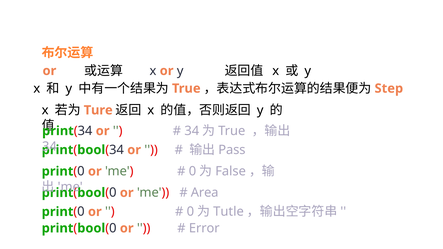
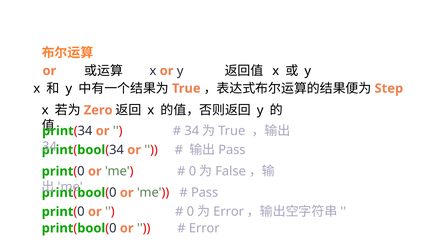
Ture: Ture -> Zero
Area at (205, 193): Area -> Pass
Tutle at (229, 212): Tutle -> Error
